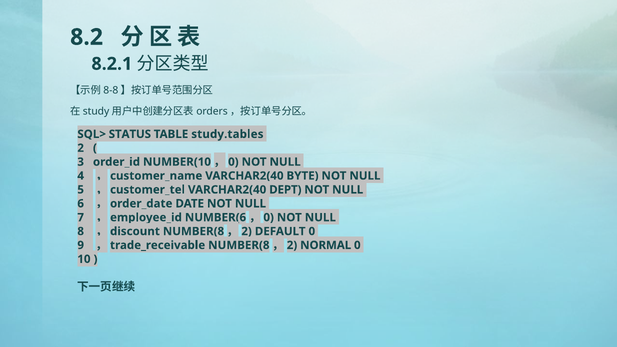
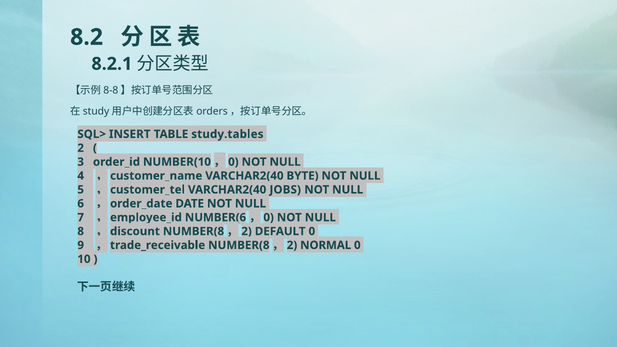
STATUS: STATUS -> INSERT
DEPT: DEPT -> JOBS
